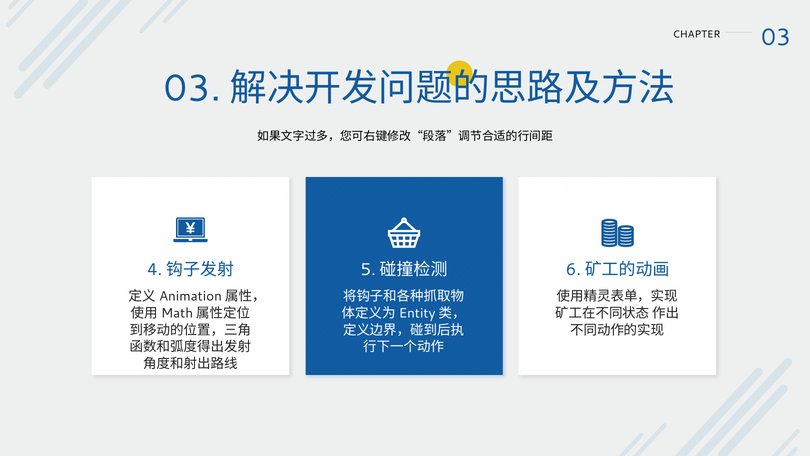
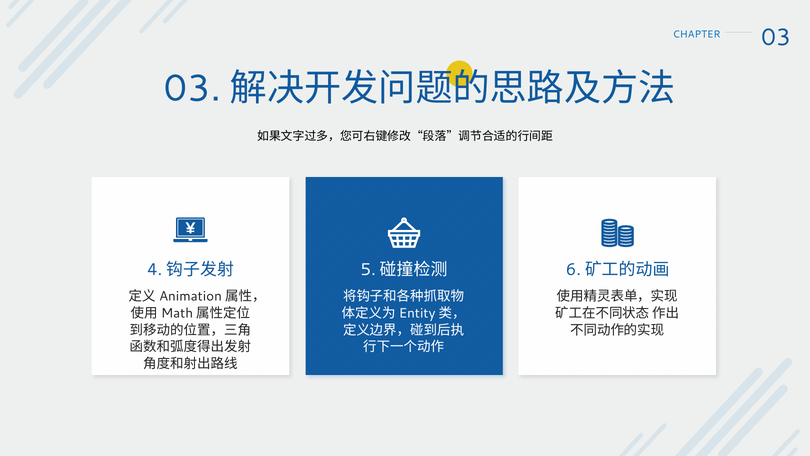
CHAPTER colour: black -> blue
